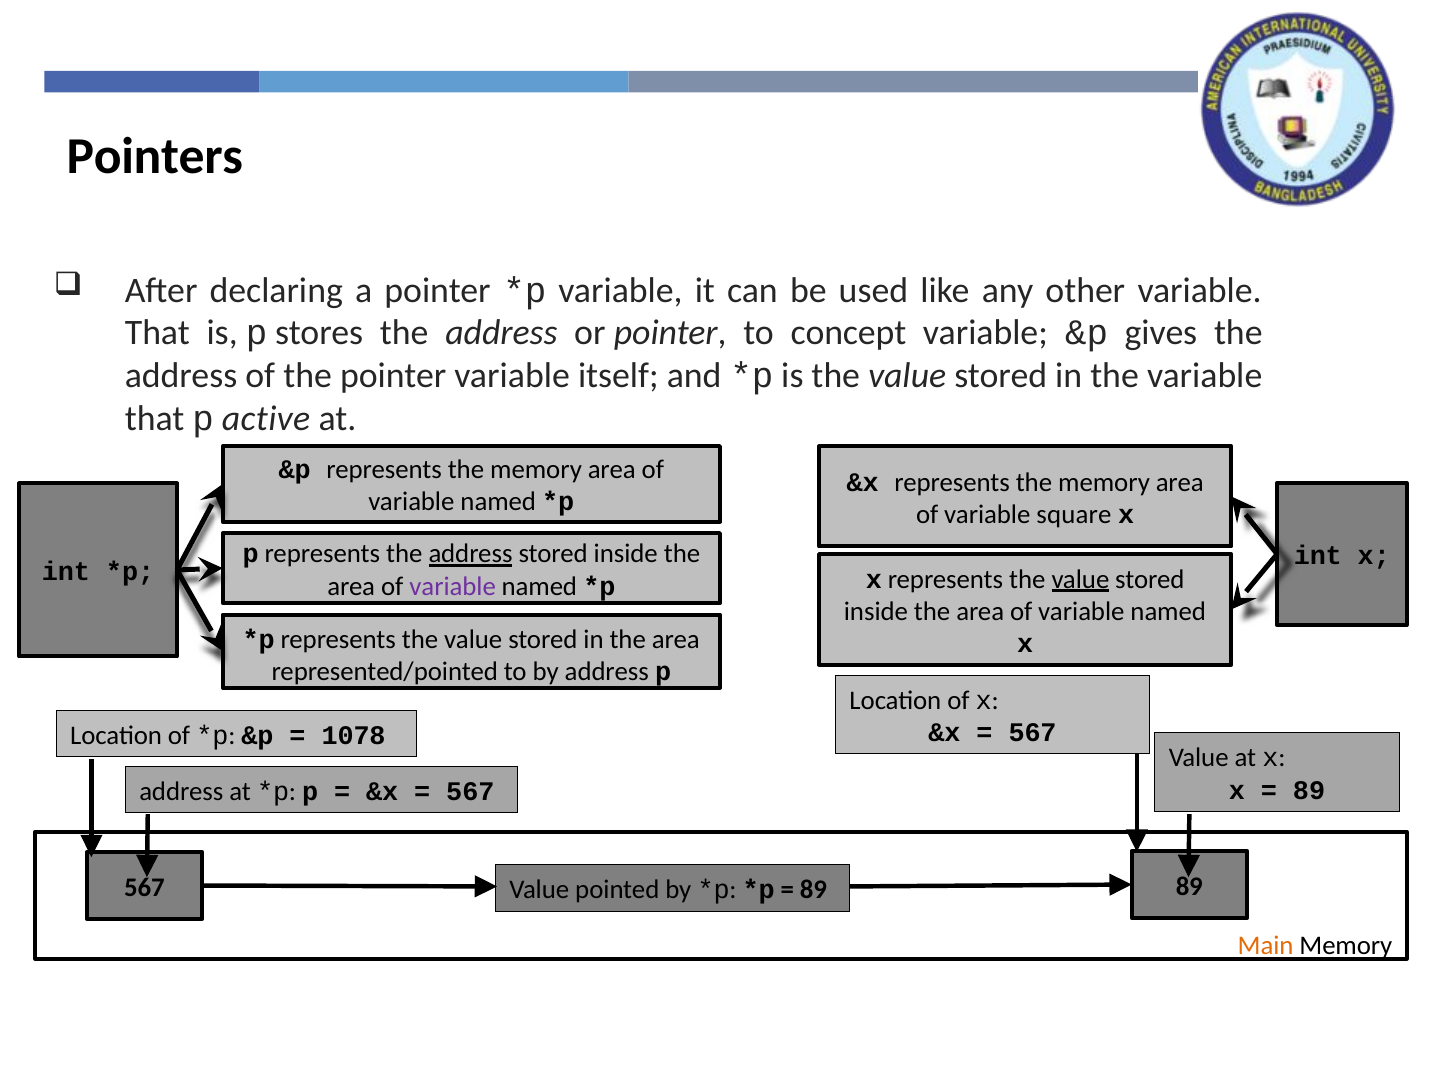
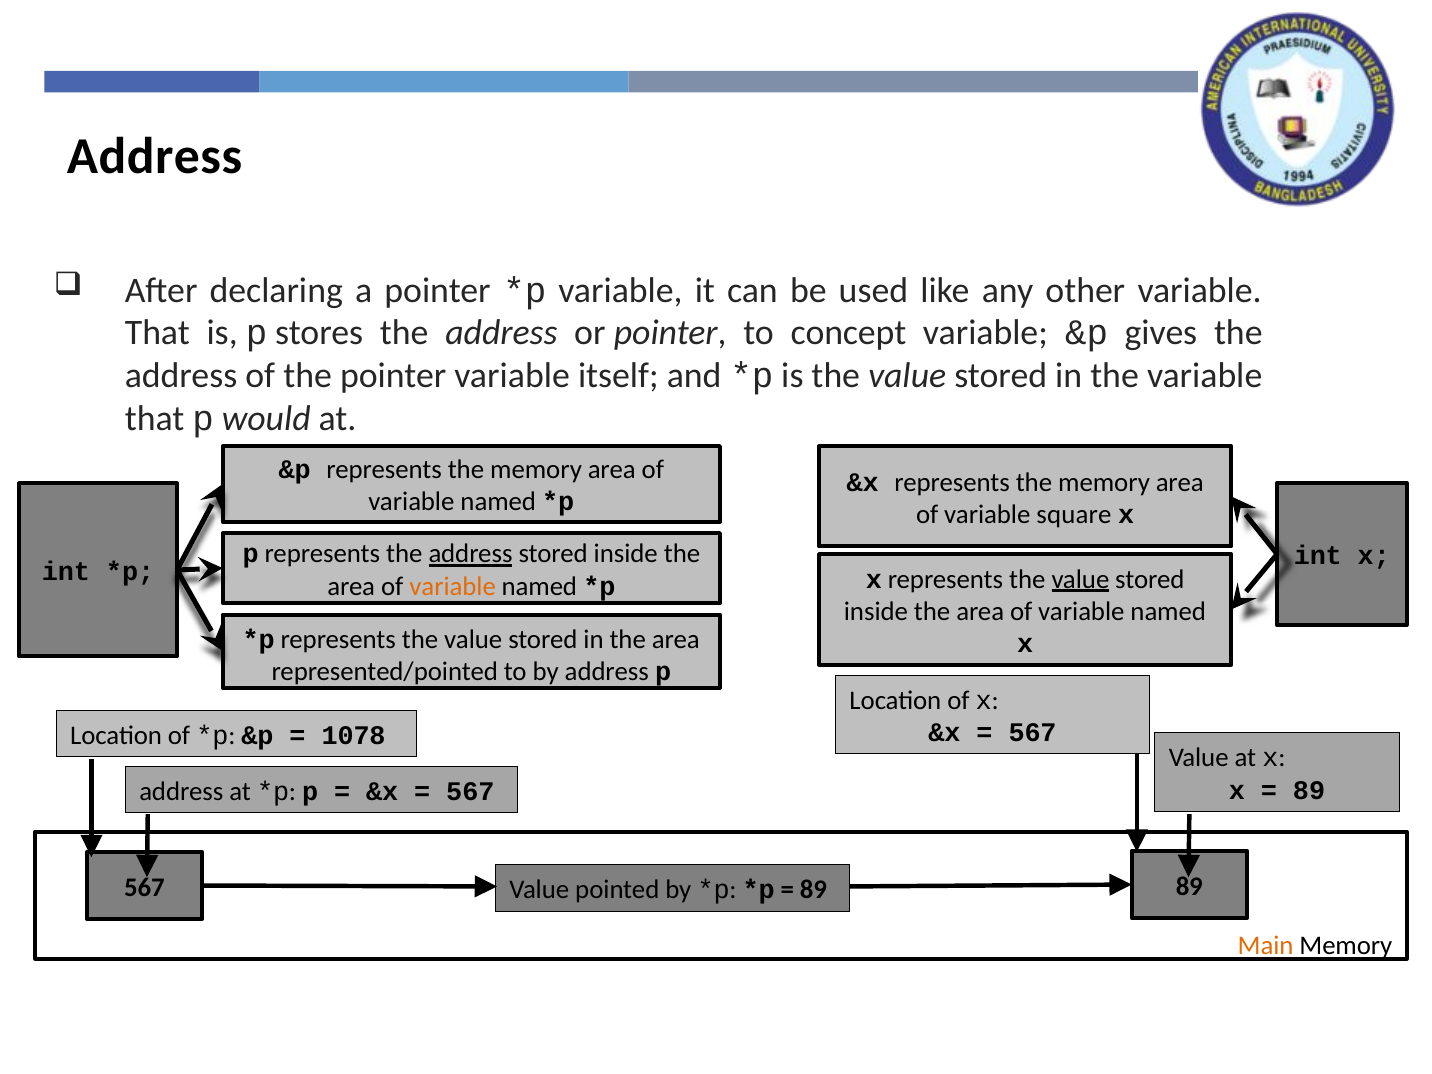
Pointers at (155, 156): Pointers -> Address
active: active -> would
variable at (453, 586) colour: purple -> orange
